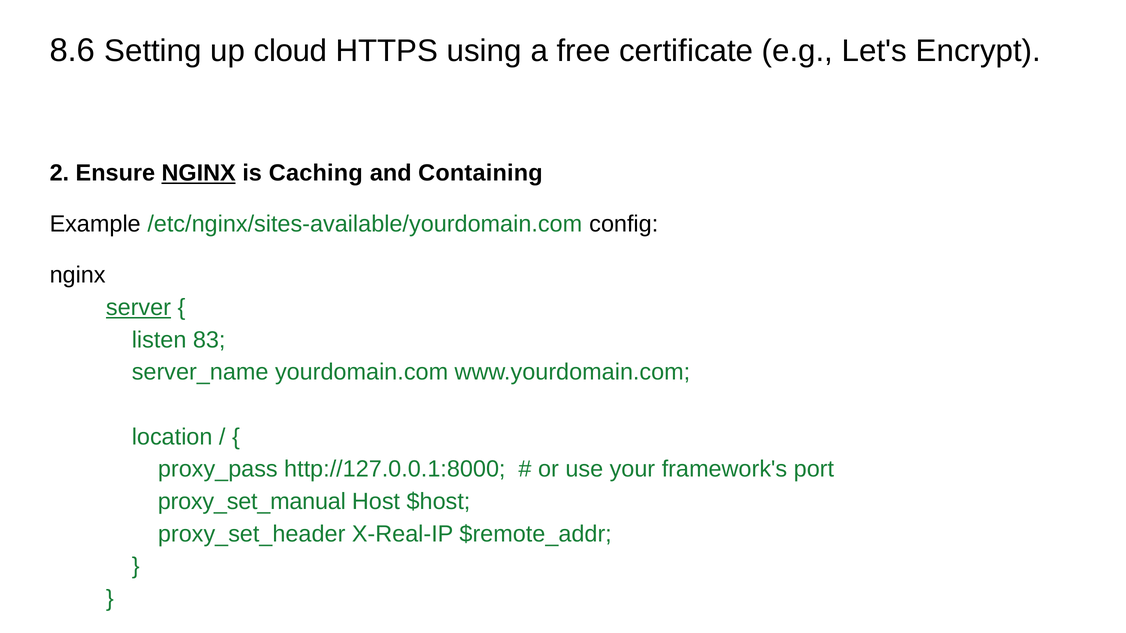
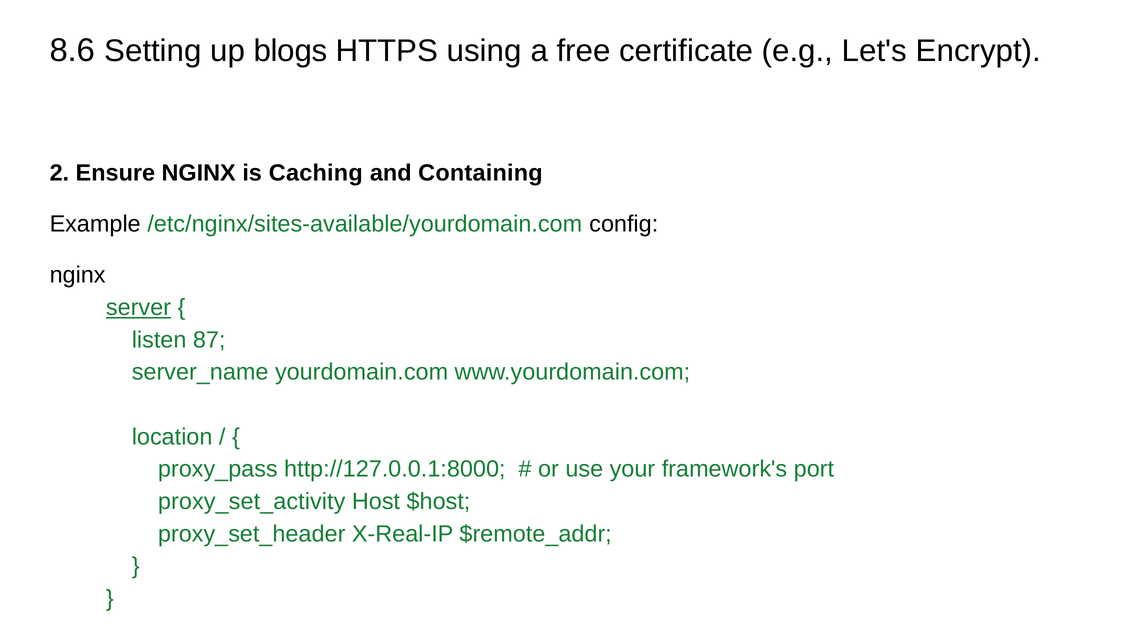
cloud: cloud -> blogs
NGINX at (199, 173) underline: present -> none
83: 83 -> 87
proxy_set_manual: proxy_set_manual -> proxy_set_activity
